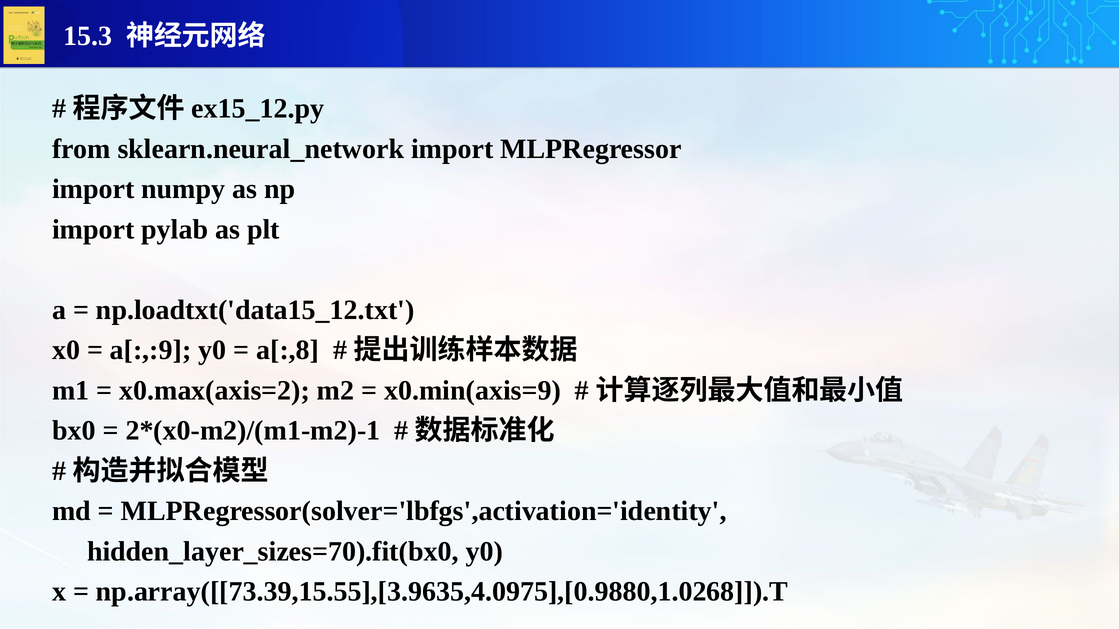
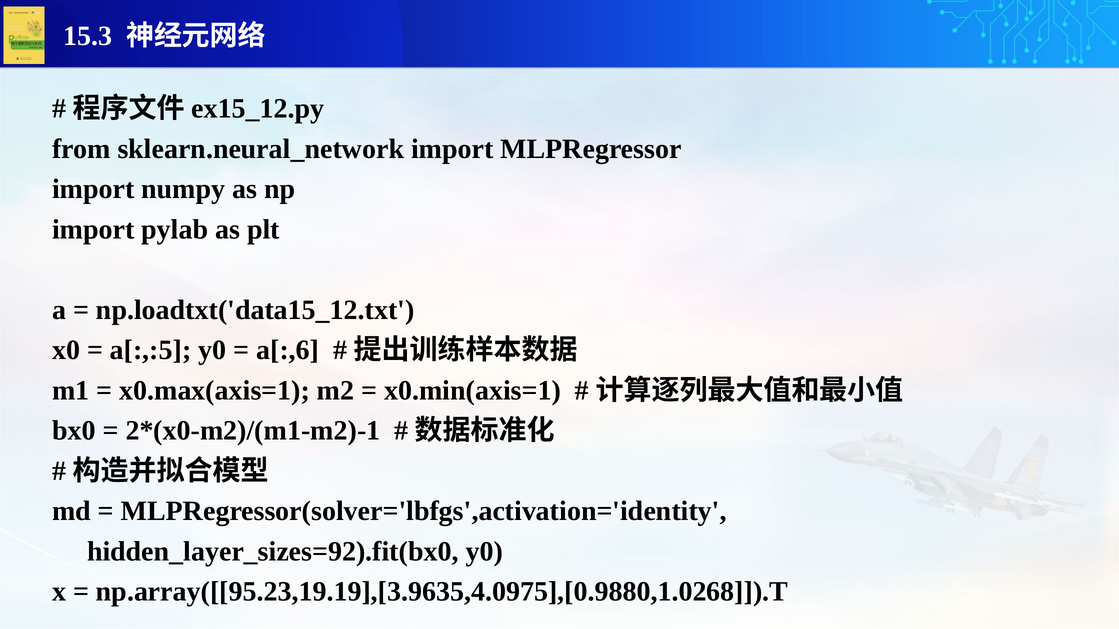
a[:,:9: a[:,:9 -> a[:,:5
a[:,8: a[:,8 -> a[:,6
x0.max(axis=2: x0.max(axis=2 -> x0.max(axis=1
x0.min(axis=9: x0.min(axis=9 -> x0.min(axis=1
hidden_layer_sizes=70).fit(bx0: hidden_layer_sizes=70).fit(bx0 -> hidden_layer_sizes=92).fit(bx0
np.array([[73.39,15.55],[3.9635,4.0975],[0.9880,1.0268]]).T: np.array([[73.39,15.55],[3.9635,4.0975],[0.9880,1.0268]]).T -> np.array([[95.23,19.19],[3.9635,4.0975],[0.9880,1.0268]]).T
